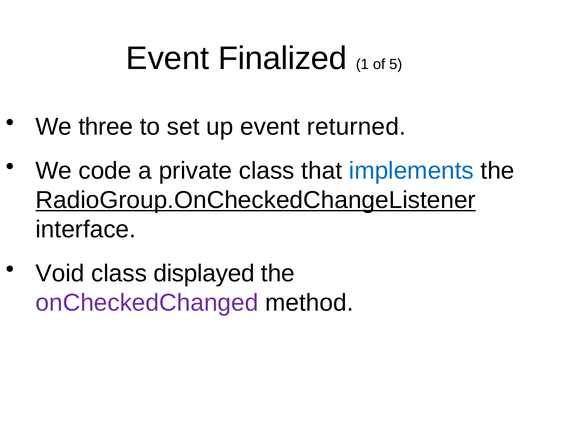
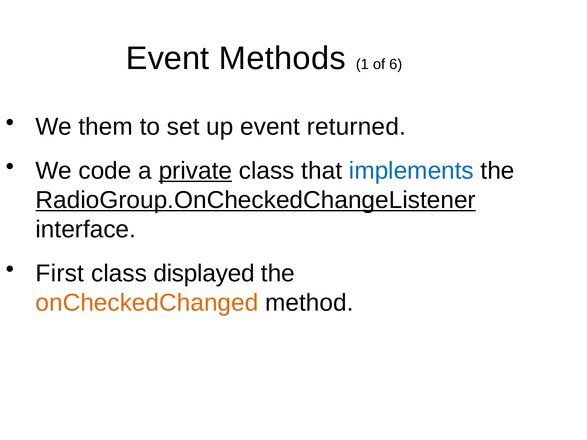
Finalized: Finalized -> Methods
5: 5 -> 6
three: three -> them
private underline: none -> present
Void: Void -> First
onCheckedChanged colour: purple -> orange
